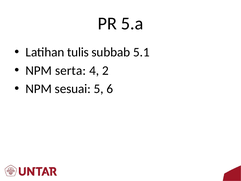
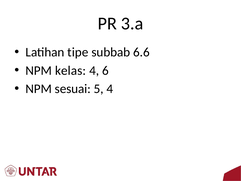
5.a: 5.a -> 3.a
tulis: tulis -> tipe
5.1: 5.1 -> 6.6
serta: serta -> kelas
2: 2 -> 6
5 6: 6 -> 4
